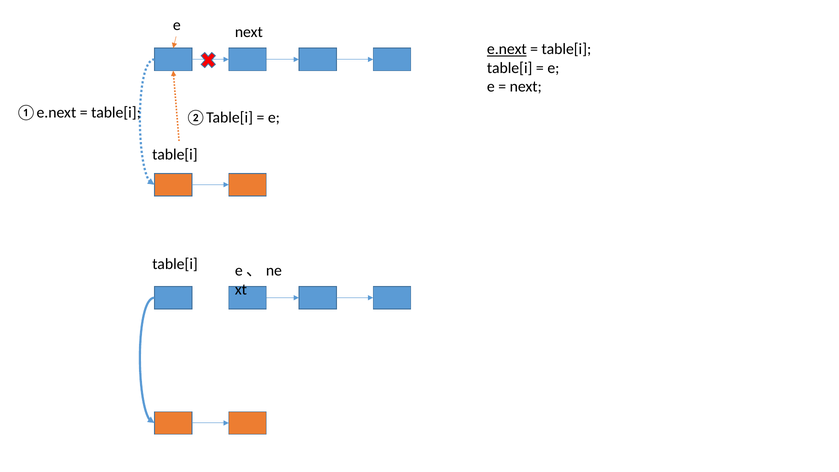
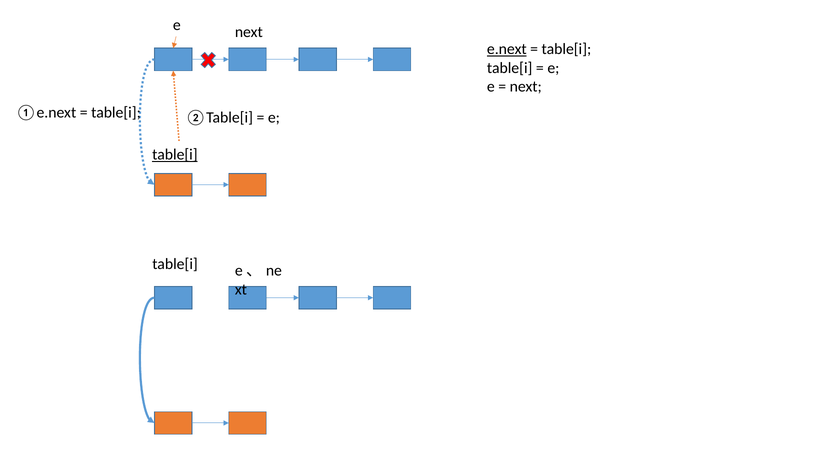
table[i at (175, 154) underline: none -> present
